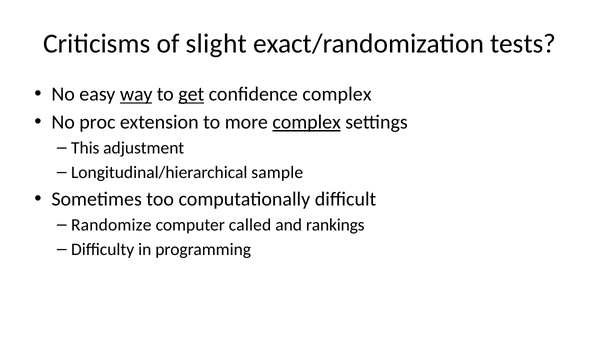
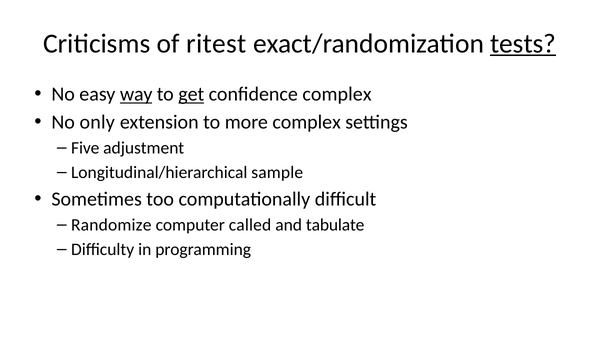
slight: slight -> ritest
tests underline: none -> present
proc: proc -> only
complex at (307, 122) underline: present -> none
This: This -> Five
rankings: rankings -> tabulate
